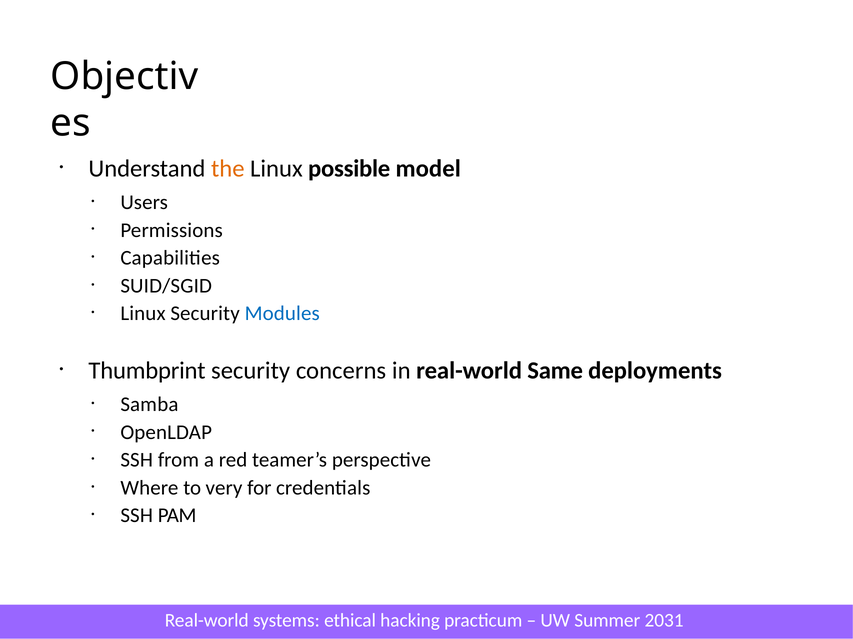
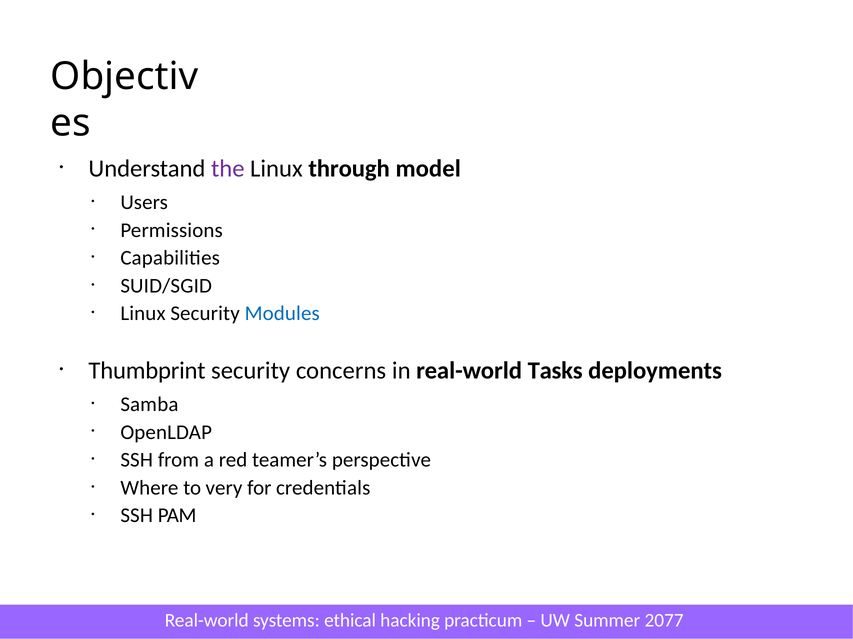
the colour: orange -> purple
possible: possible -> through
Same: Same -> Tasks
2031: 2031 -> 2077
